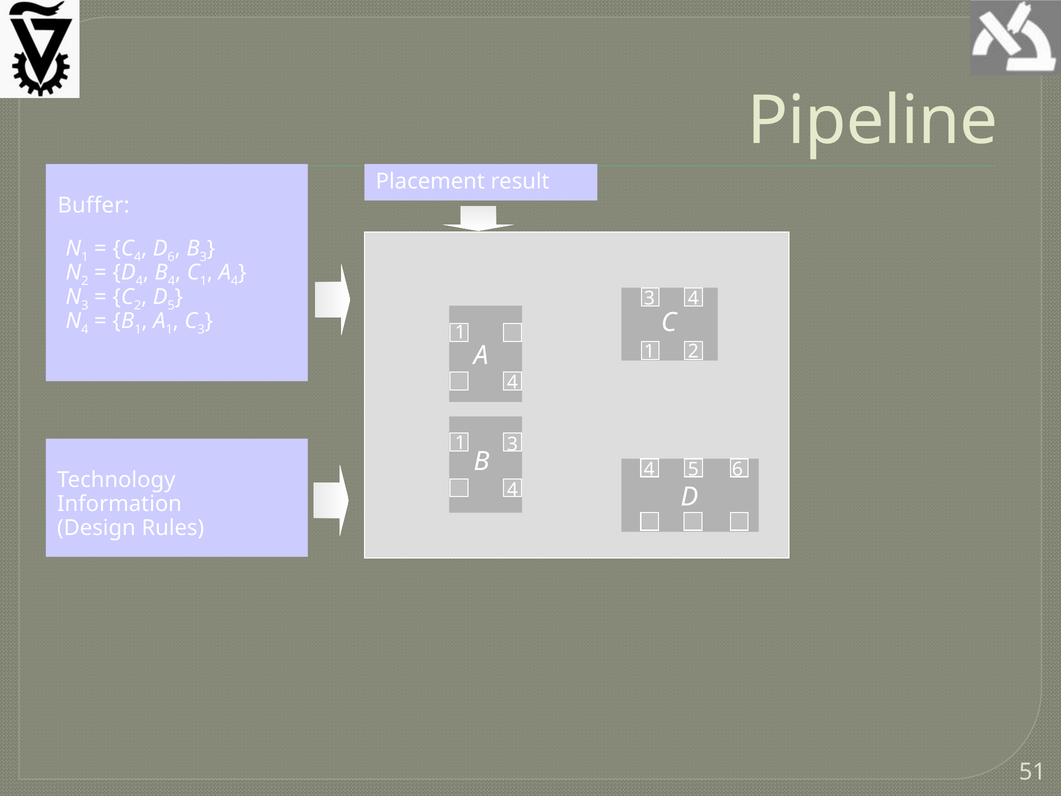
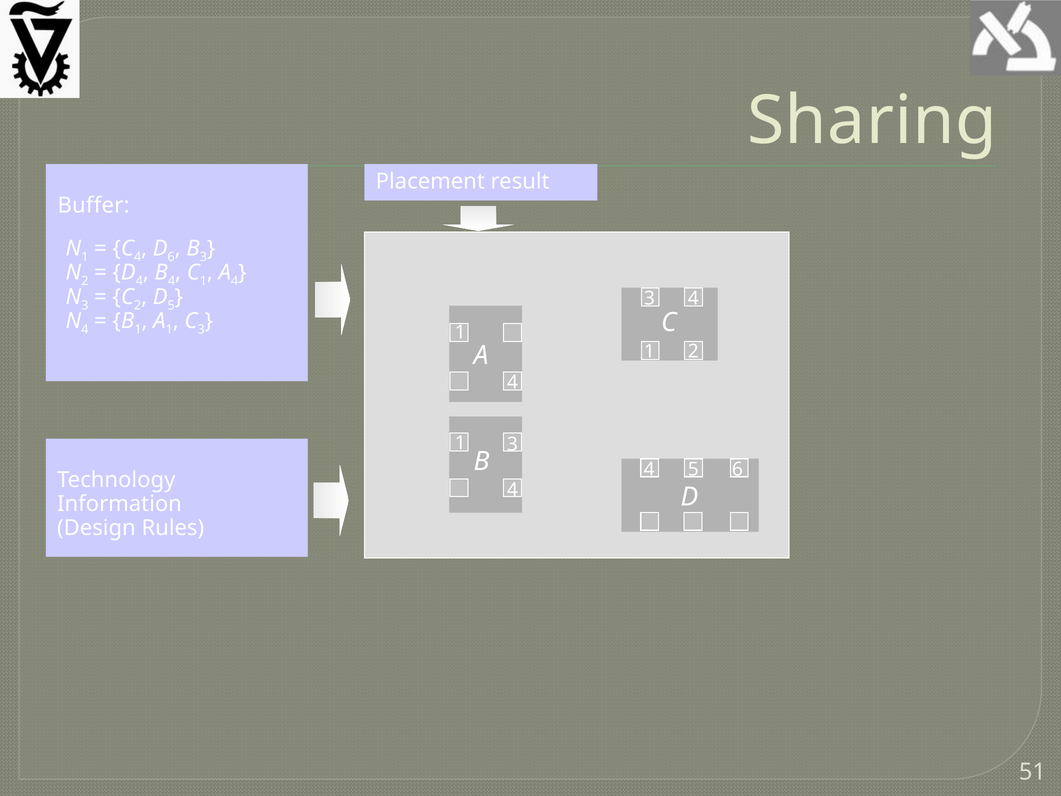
Pipeline: Pipeline -> Sharing
